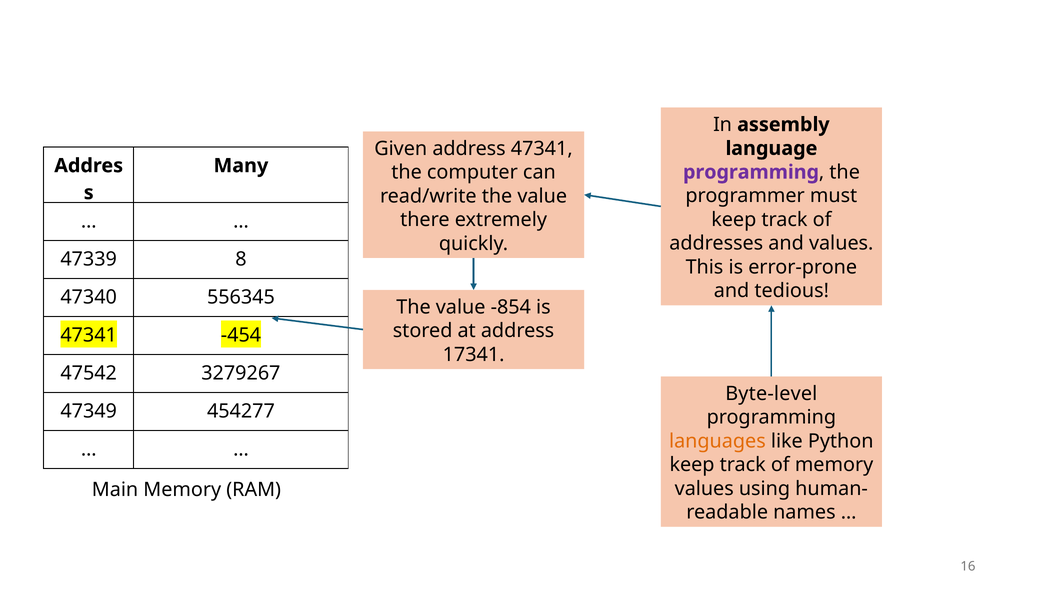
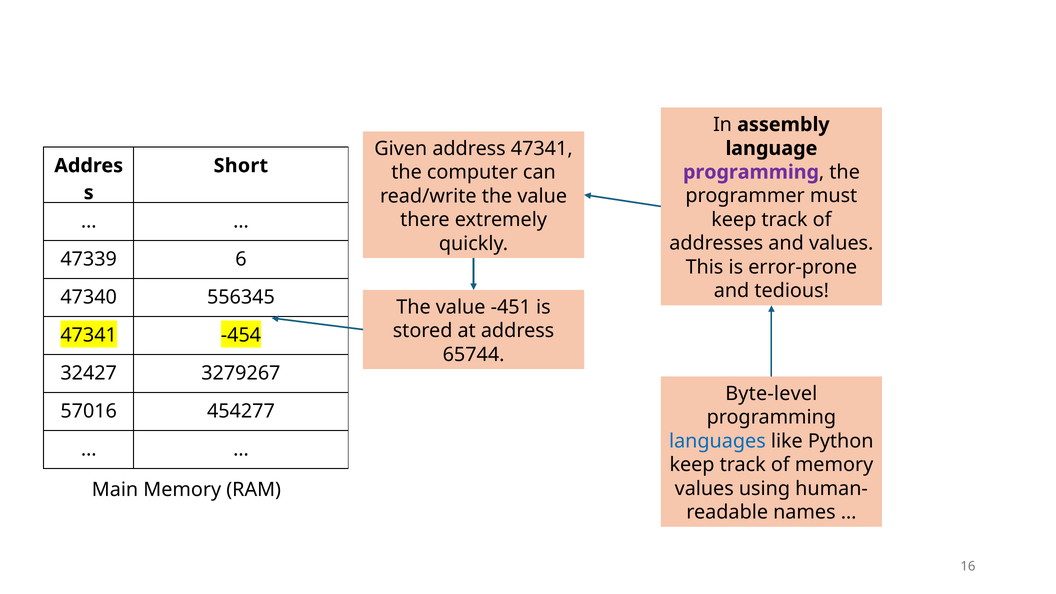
Many: Many -> Short
8: 8 -> 6
-854: -854 -> -451
17341: 17341 -> 65744
47542: 47542 -> 32427
47349: 47349 -> 57016
languages colour: orange -> blue
